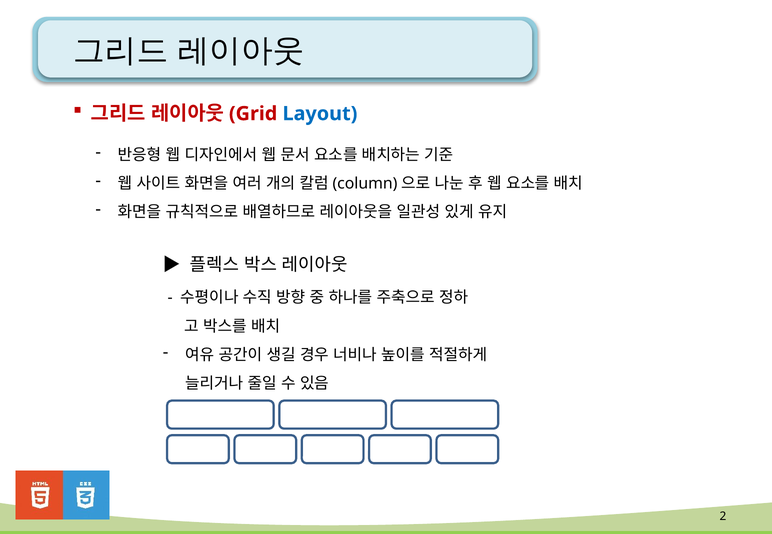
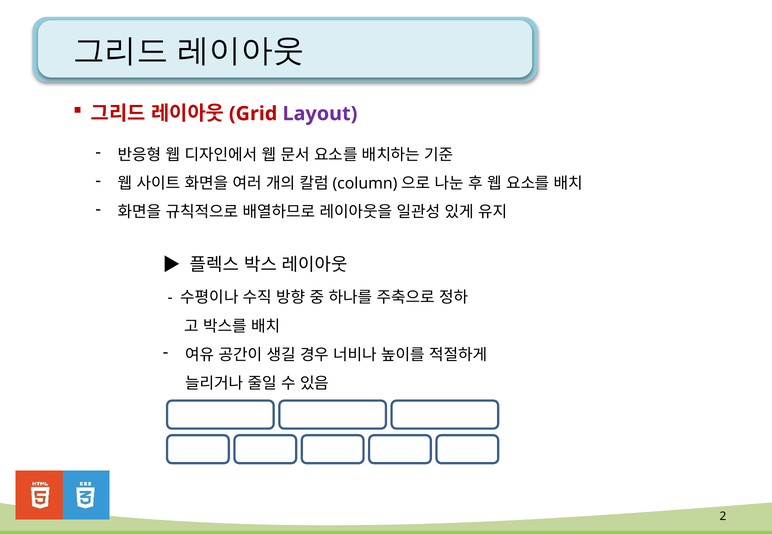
Layout colour: blue -> purple
